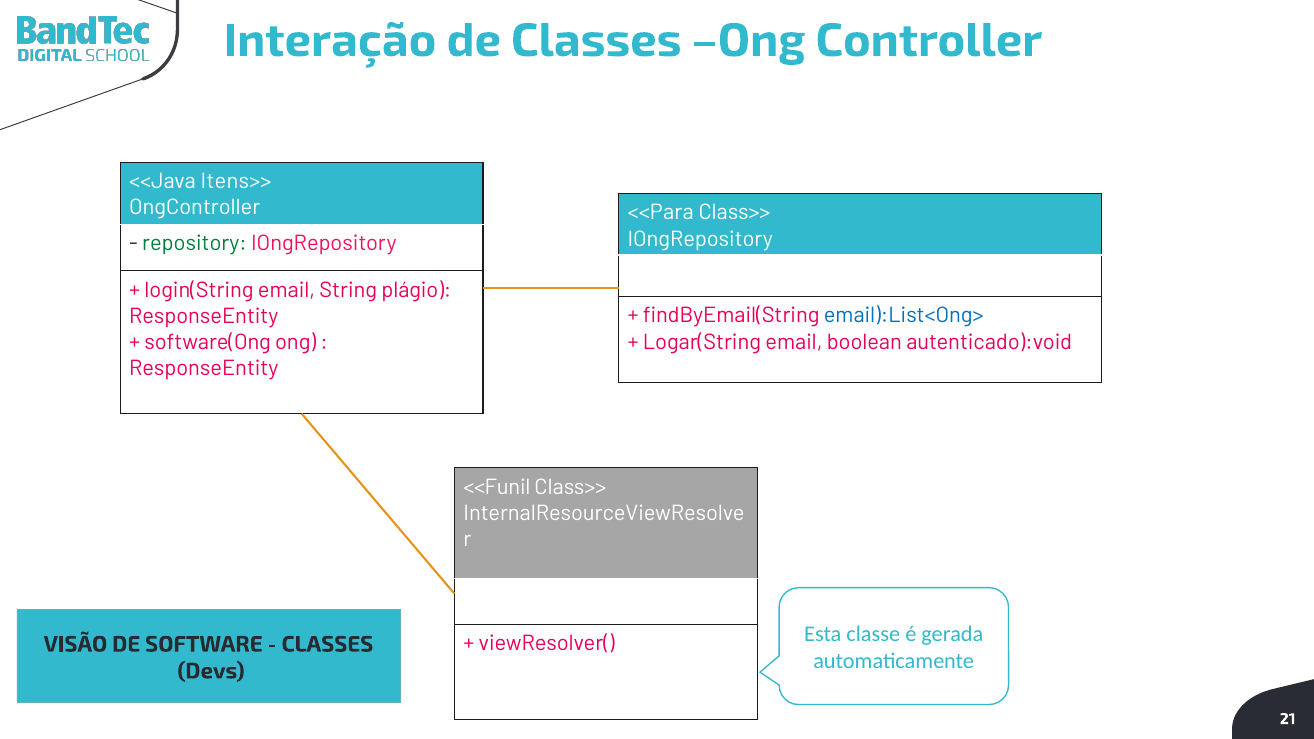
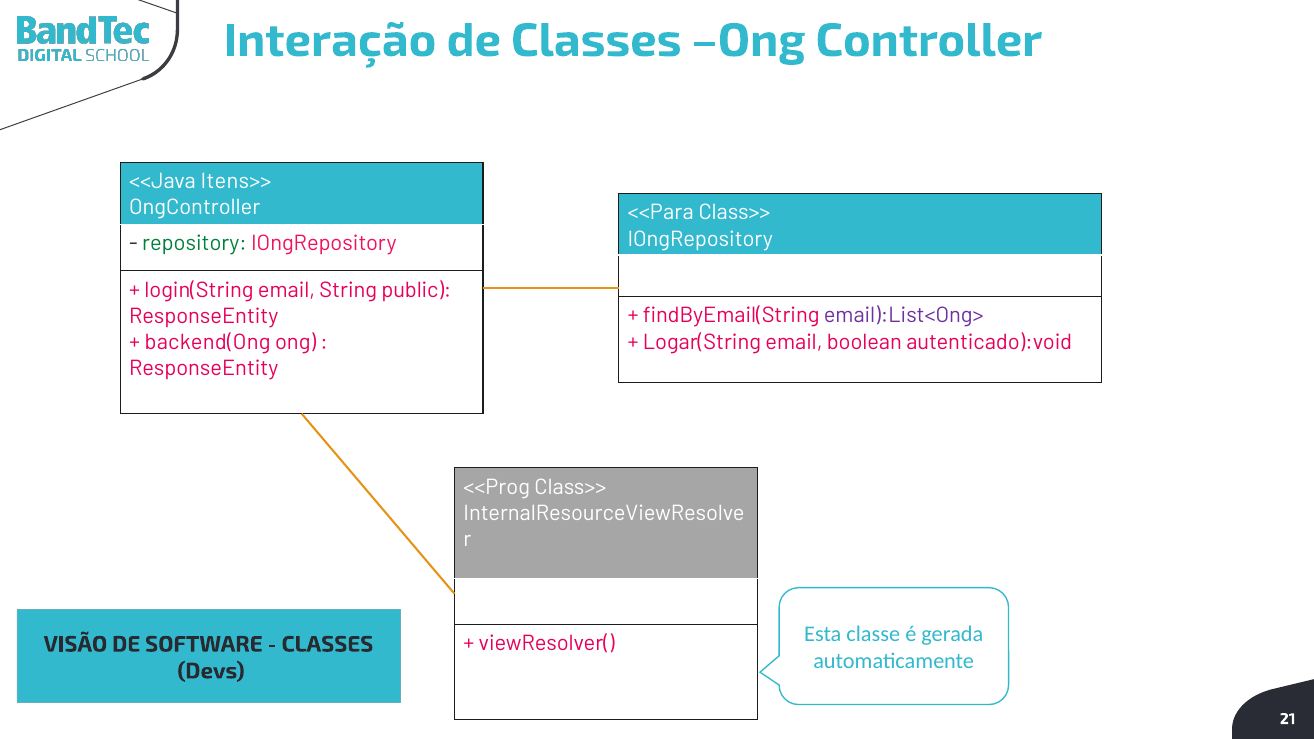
plágio: plágio -> public
email):List<Ong> colour: blue -> purple
software(Ong: software(Ong -> backend(Ong
<<Funil: <<Funil -> <<Prog
